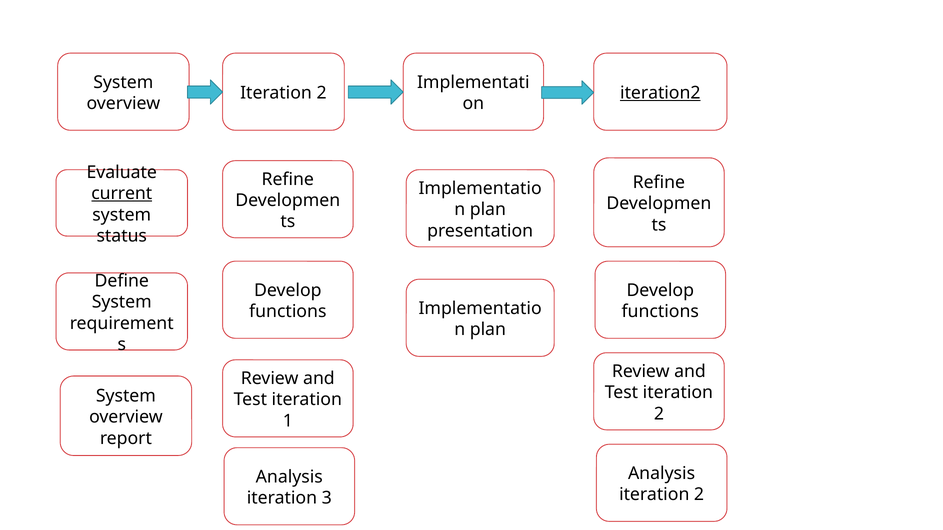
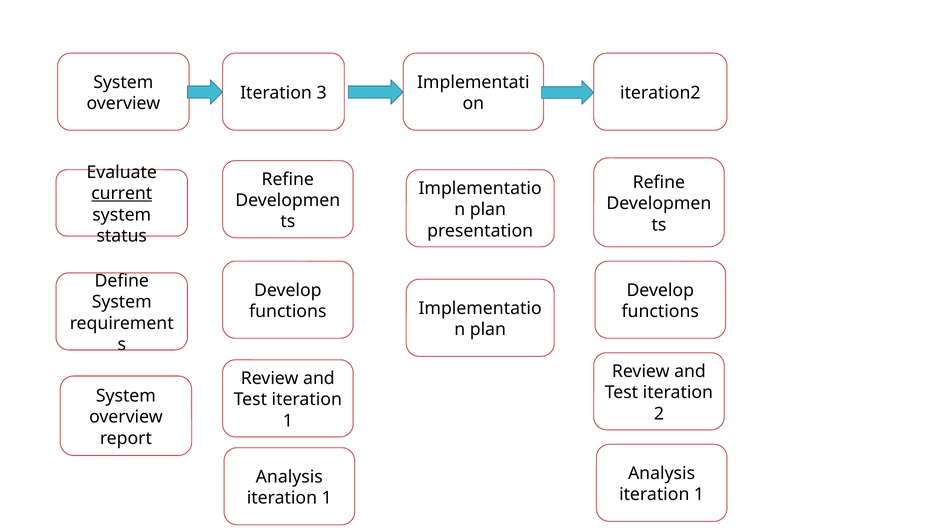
2 at (322, 93): 2 -> 3
iteration2 underline: present -> none
2 at (699, 495): 2 -> 1
3 at (327, 498): 3 -> 1
